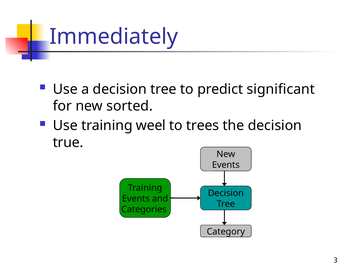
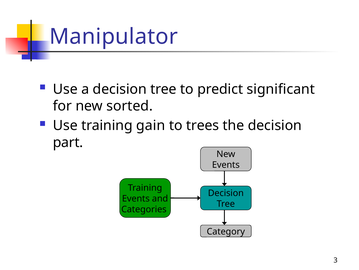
Immediately: Immediately -> Manipulator
weel: weel -> gain
true: true -> part
